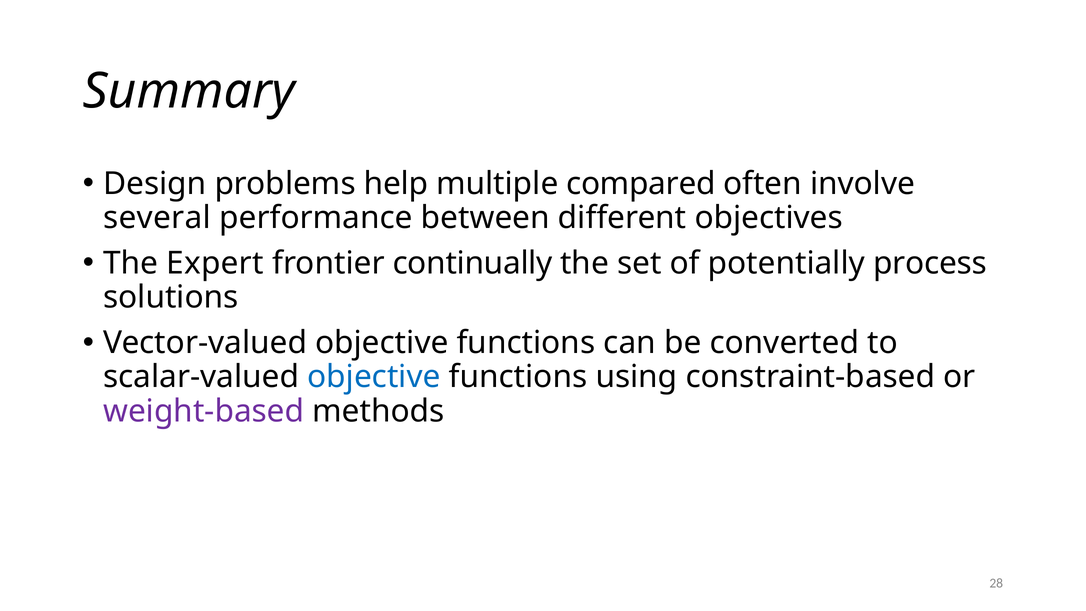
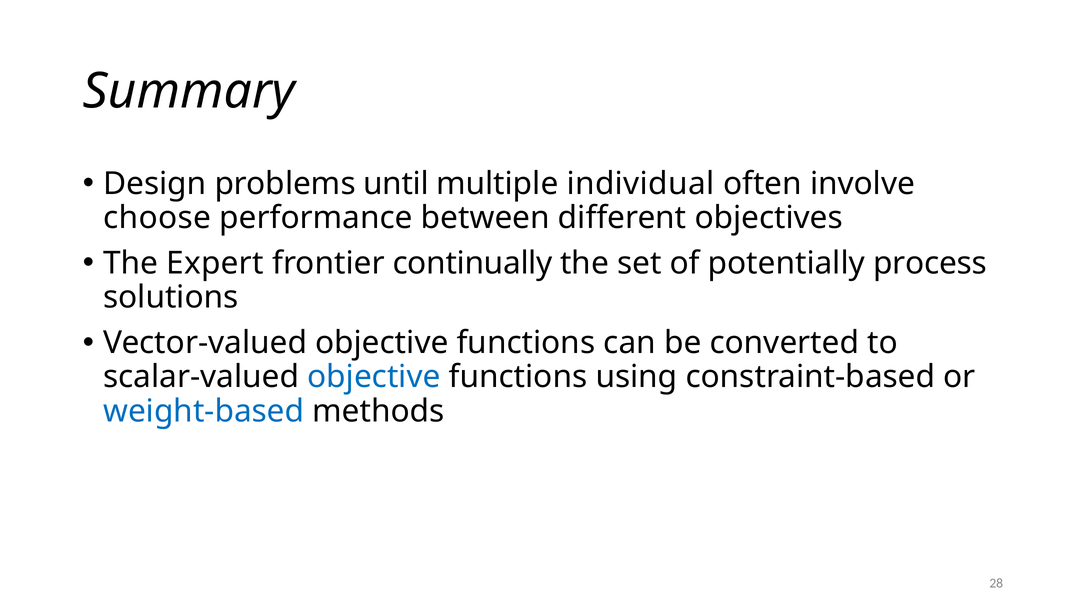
help: help -> until
compared: compared -> individual
several: several -> choose
weight-based colour: purple -> blue
